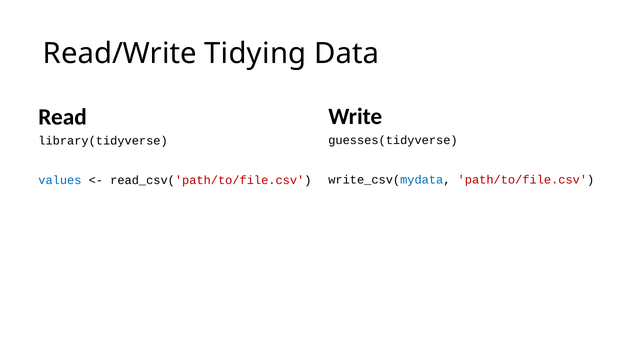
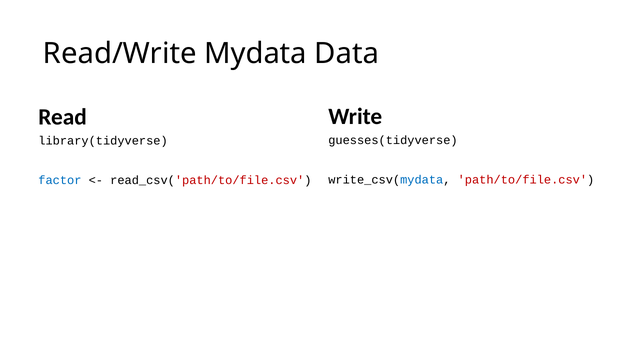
Tidying: Tidying -> Mydata
values: values -> factor
